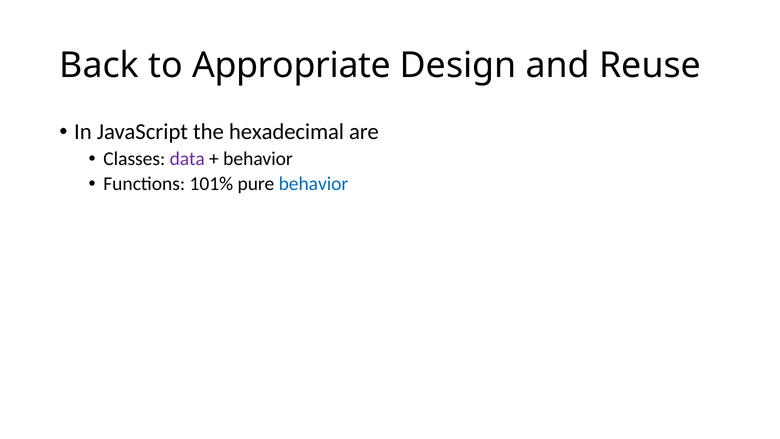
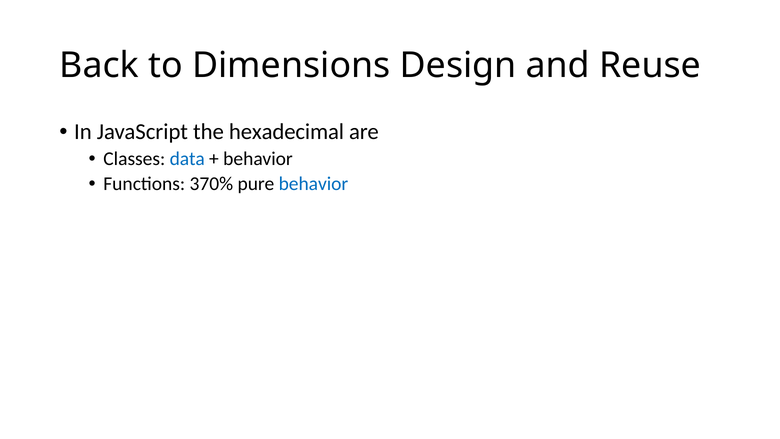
Appropriate: Appropriate -> Dimensions
data colour: purple -> blue
101%: 101% -> 370%
